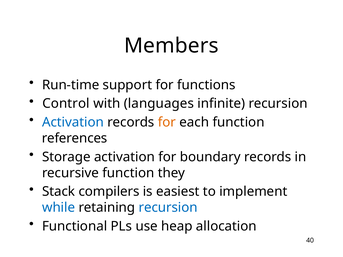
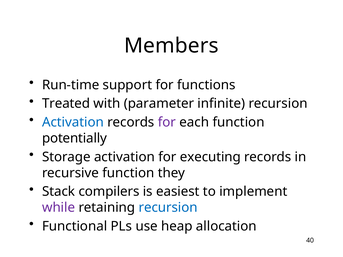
Control: Control -> Treated
languages: languages -> parameter
for at (167, 122) colour: orange -> purple
references: references -> potentially
boundary: boundary -> executing
while colour: blue -> purple
